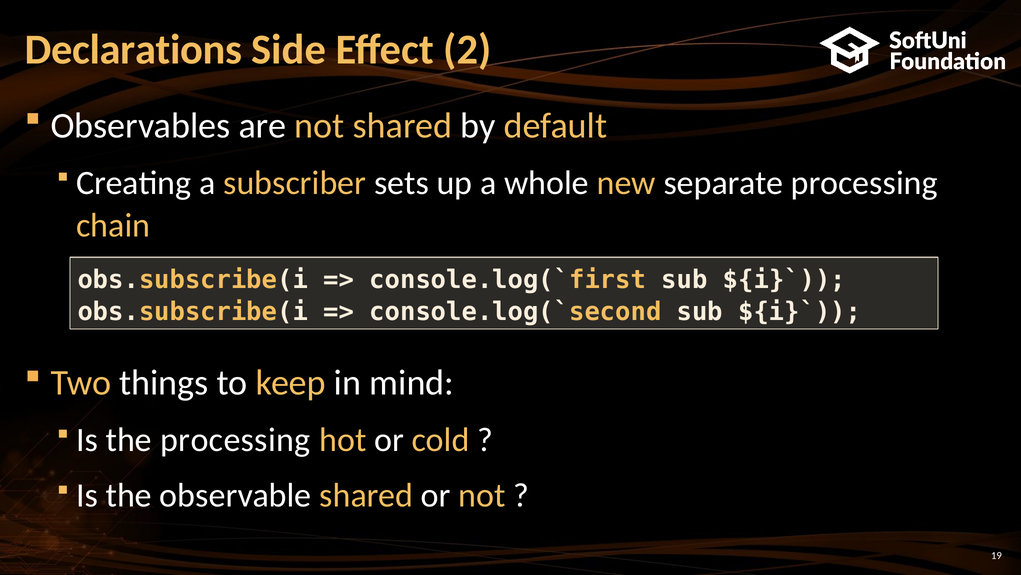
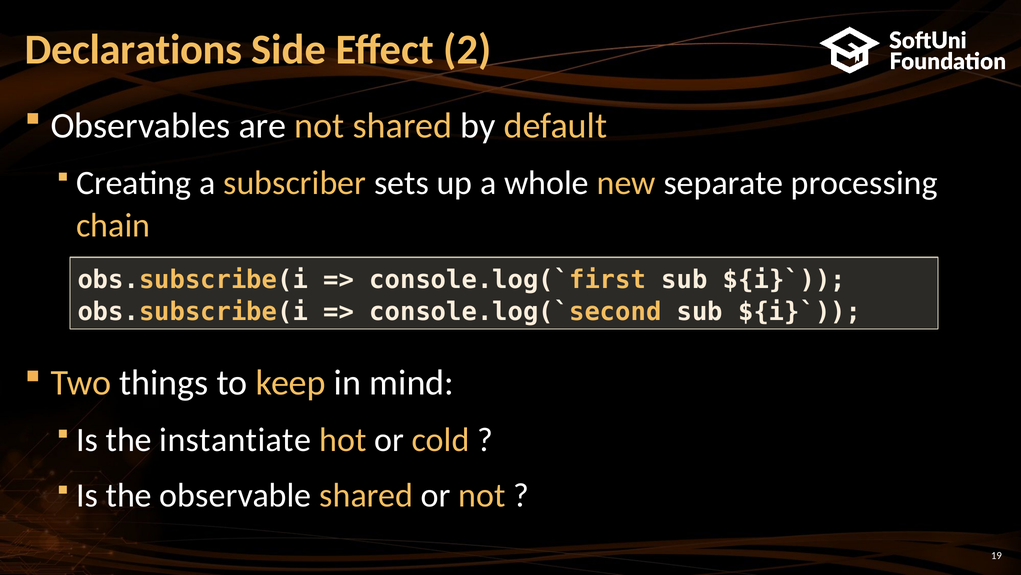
the processing: processing -> instantiate
